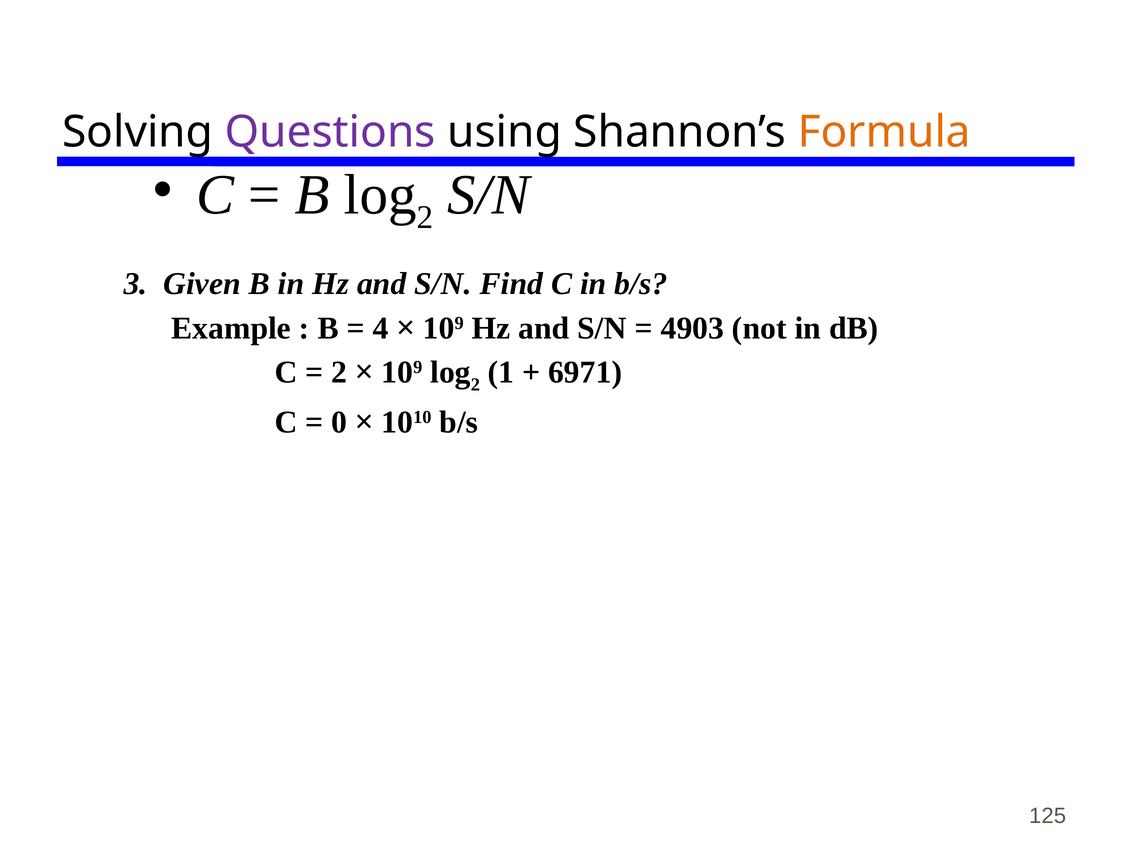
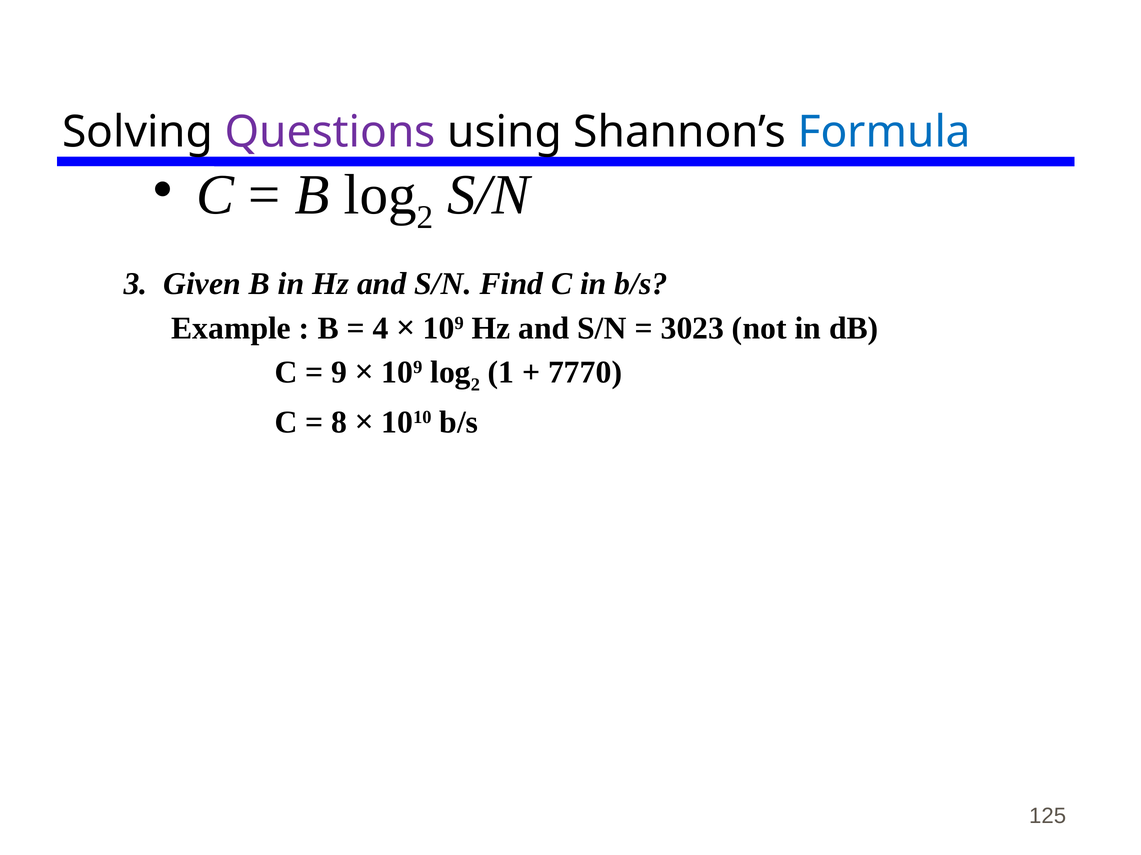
Formula colour: orange -> blue
4903: 4903 -> 3023
2 at (339, 373): 2 -> 9
6971: 6971 -> 7770
0: 0 -> 8
